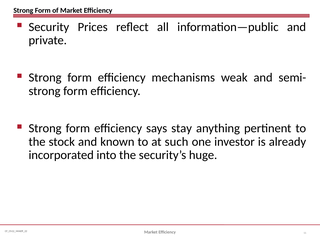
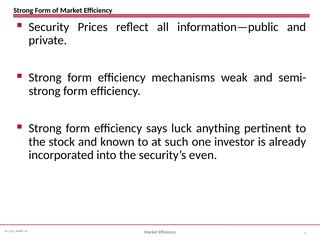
stay: stay -> luck
huge: huge -> even
